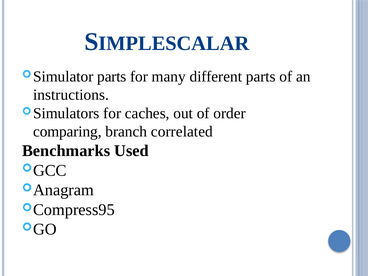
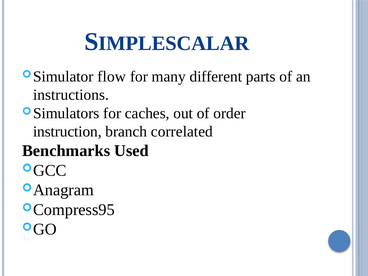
Simulator parts: parts -> flow
comparing: comparing -> instruction
